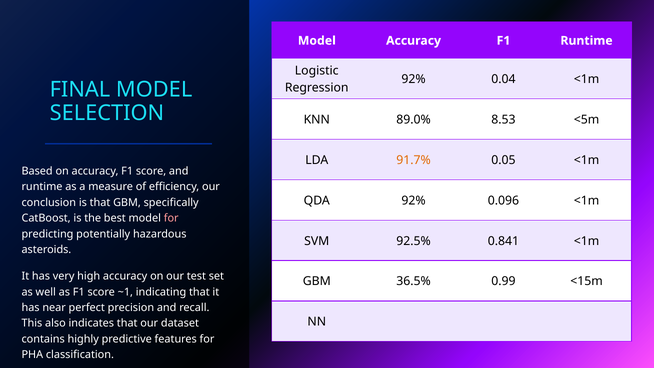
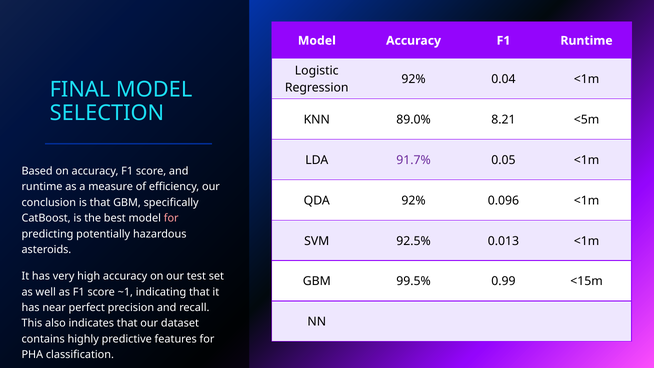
8.53: 8.53 -> 8.21
91.7% colour: orange -> purple
0.841: 0.841 -> 0.013
36.5%: 36.5% -> 99.5%
